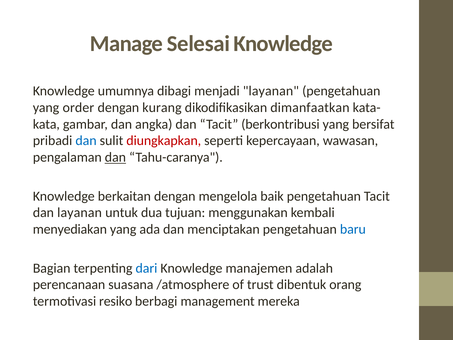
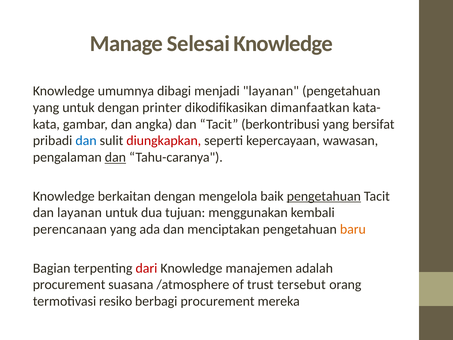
yang order: order -> untuk
kurang: kurang -> printer
pengetahuan at (324, 196) underline: none -> present
menyediakan: menyediakan -> perencanaan
baru colour: blue -> orange
dari colour: blue -> red
perencanaan at (69, 285): perencanaan -> procurement
dibentuk: dibentuk -> tersebut
berbagi management: management -> procurement
